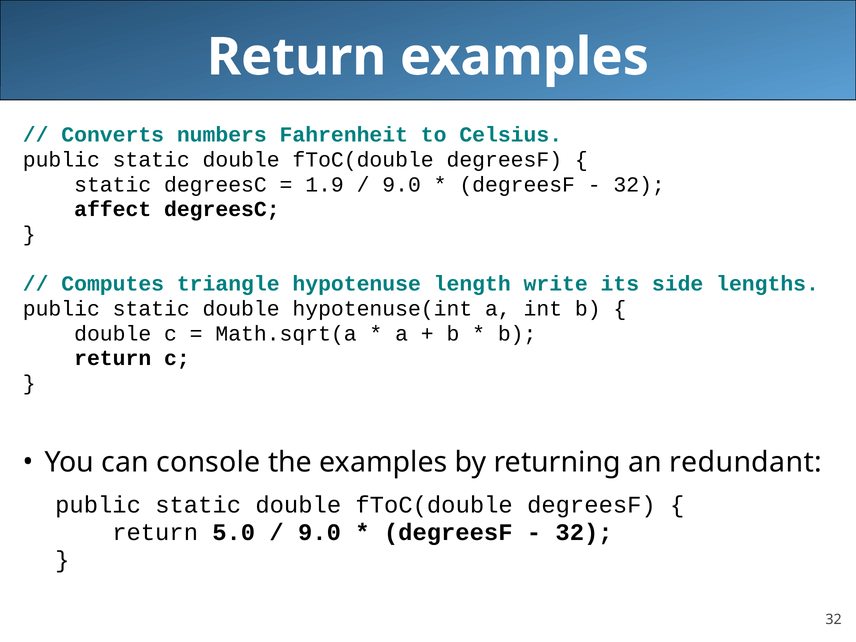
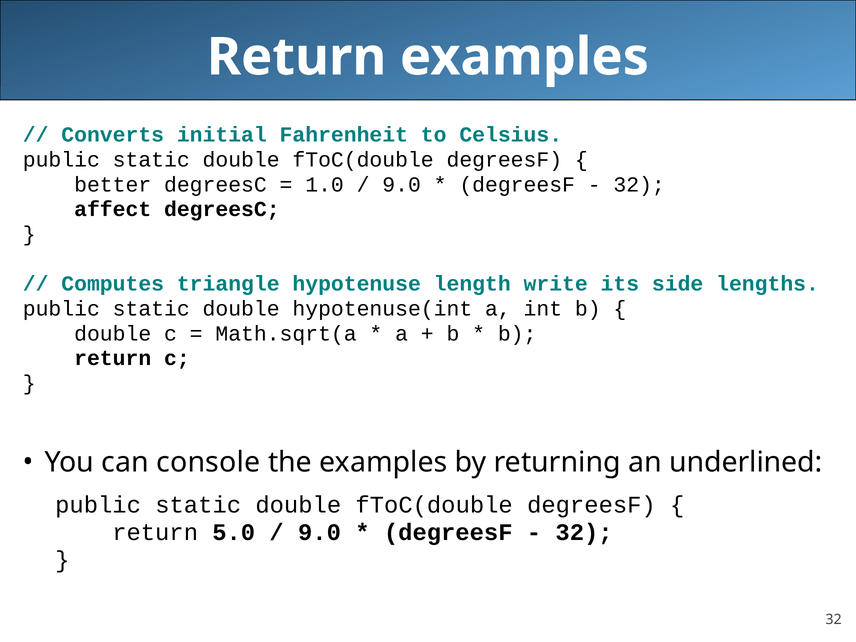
numbers: numbers -> initial
static at (113, 185): static -> better
1.9: 1.9 -> 1.0
redundant: redundant -> underlined
